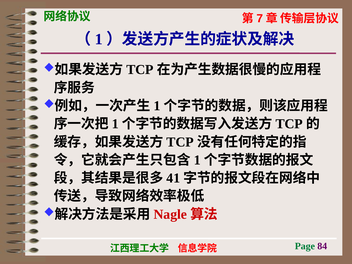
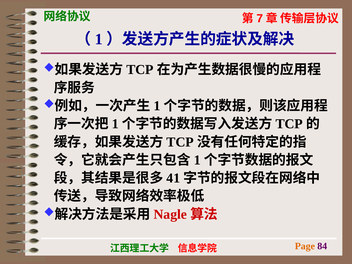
Page colour: green -> orange
